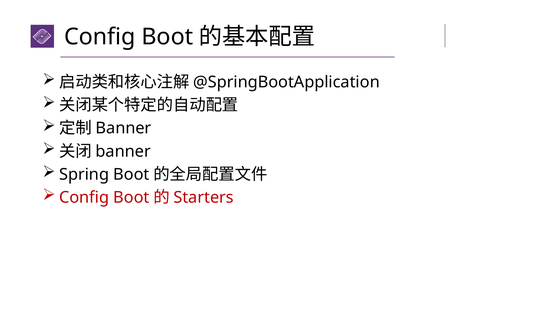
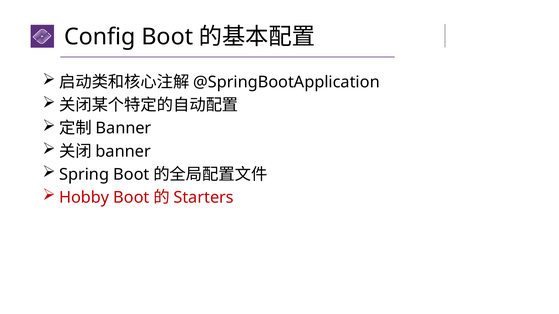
Config at (84, 198): Config -> Hobby
